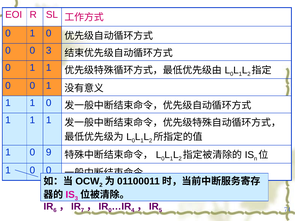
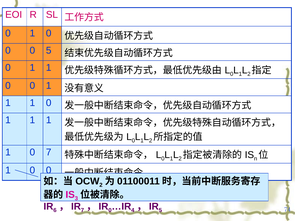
0 3: 3 -> 5
0 9: 9 -> 7
